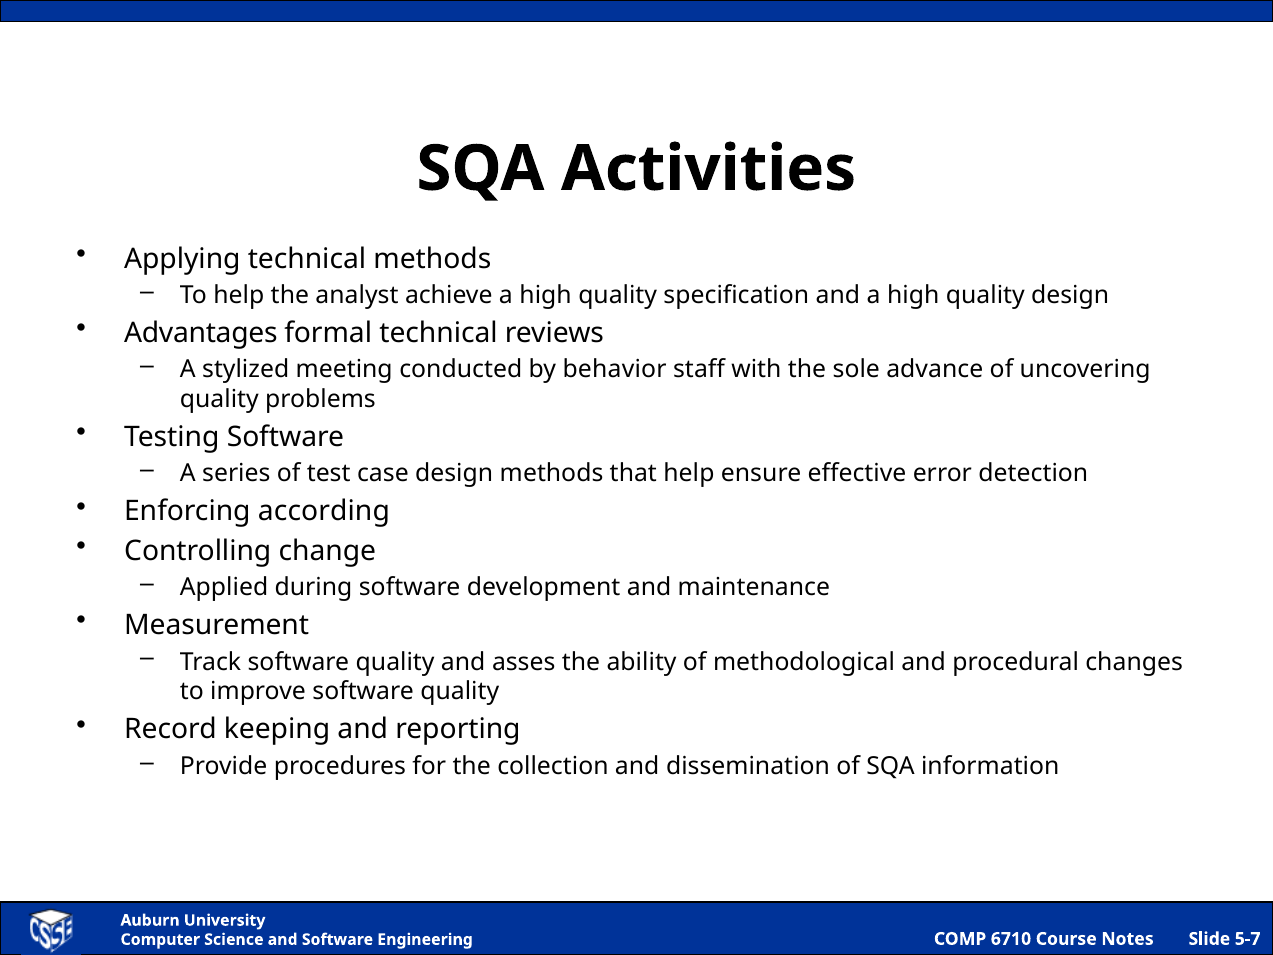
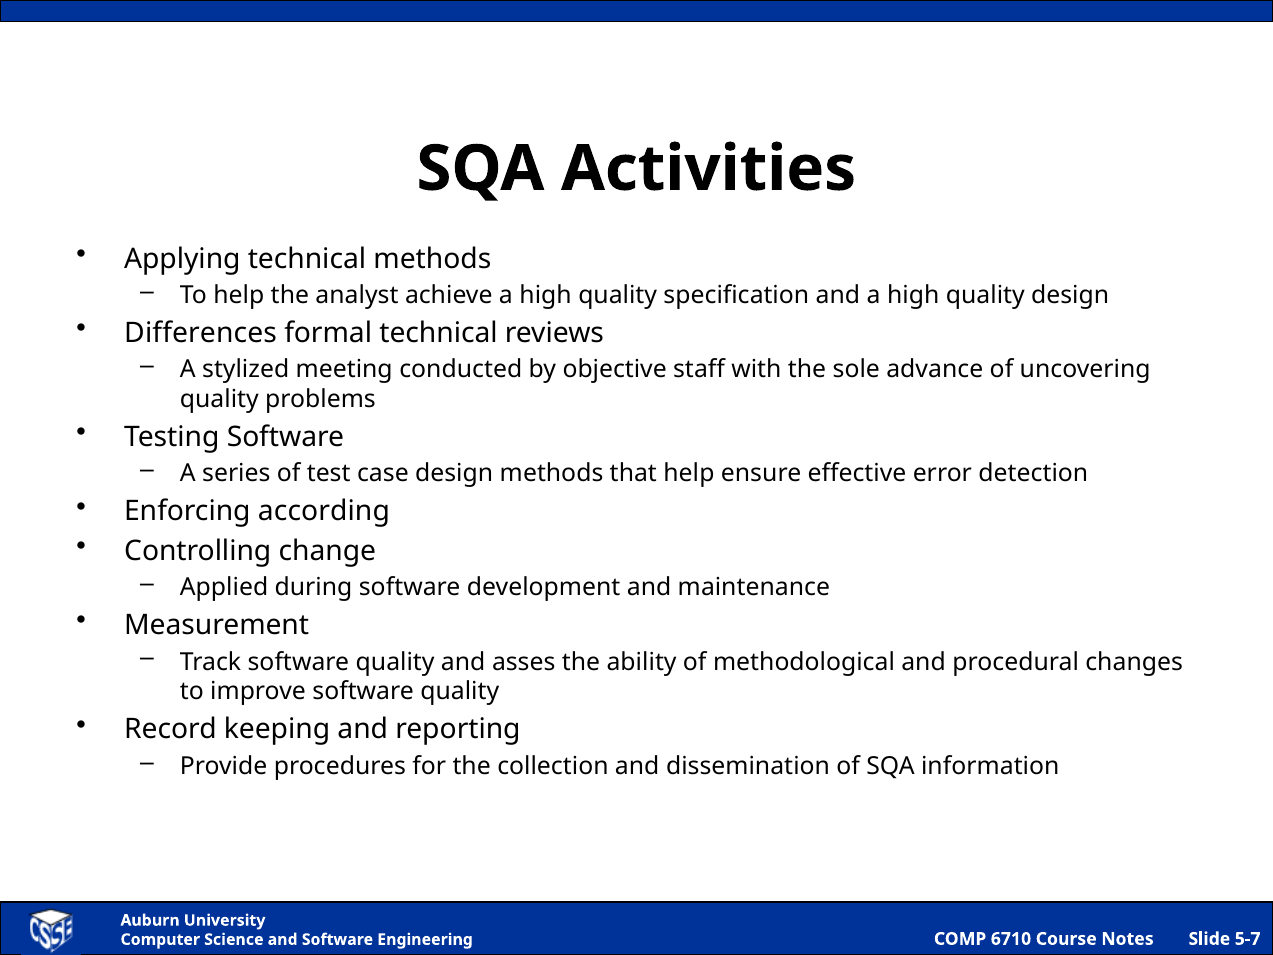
Advantages: Advantages -> Differences
behavior: behavior -> objective
